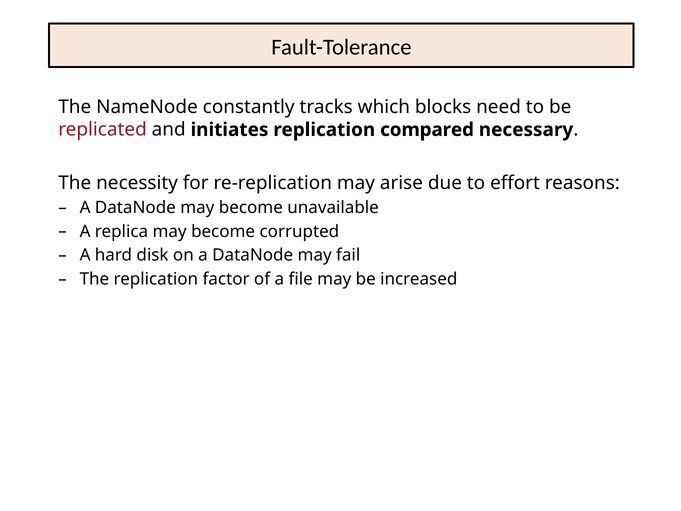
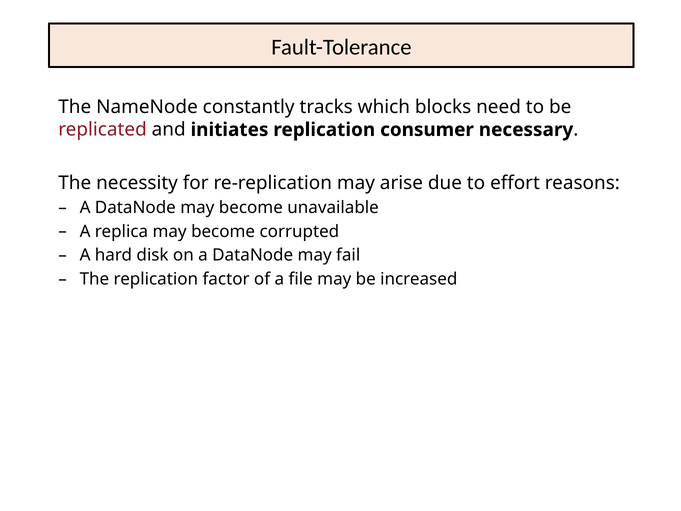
compared: compared -> consumer
